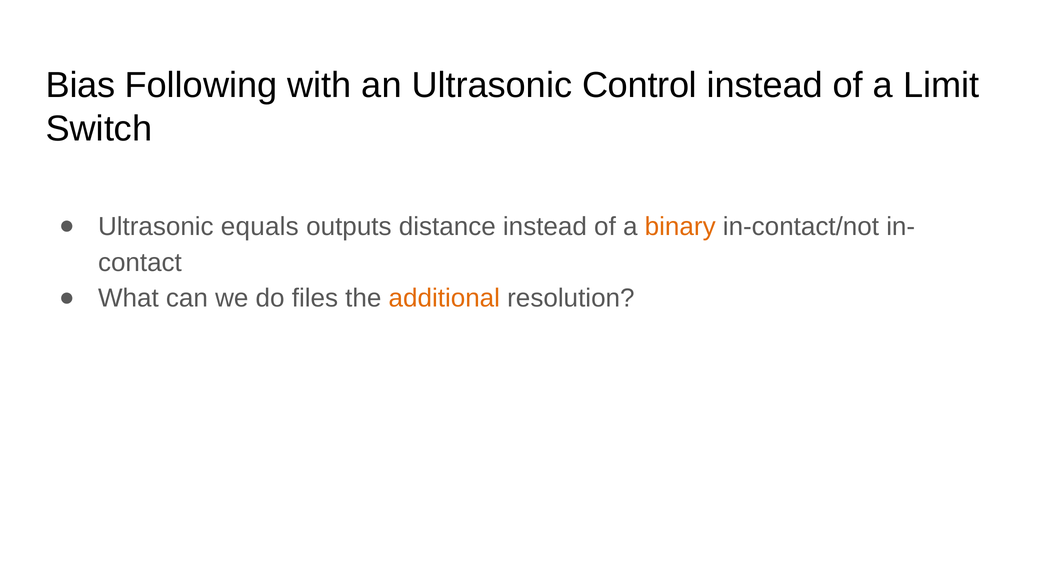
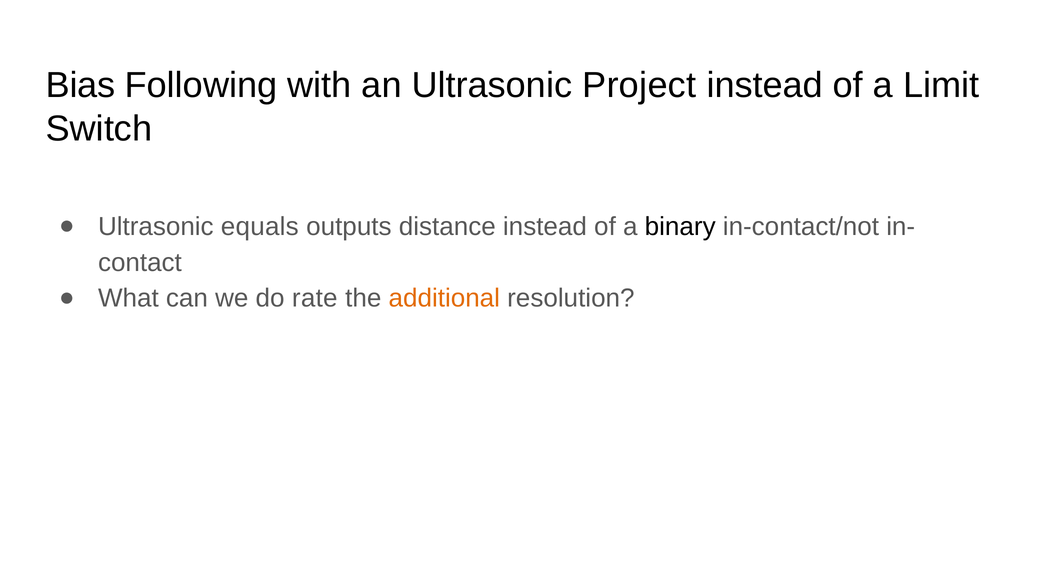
Control: Control -> Project
binary colour: orange -> black
files: files -> rate
